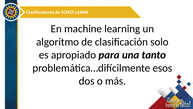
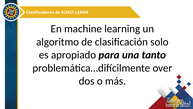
esos: esos -> over
